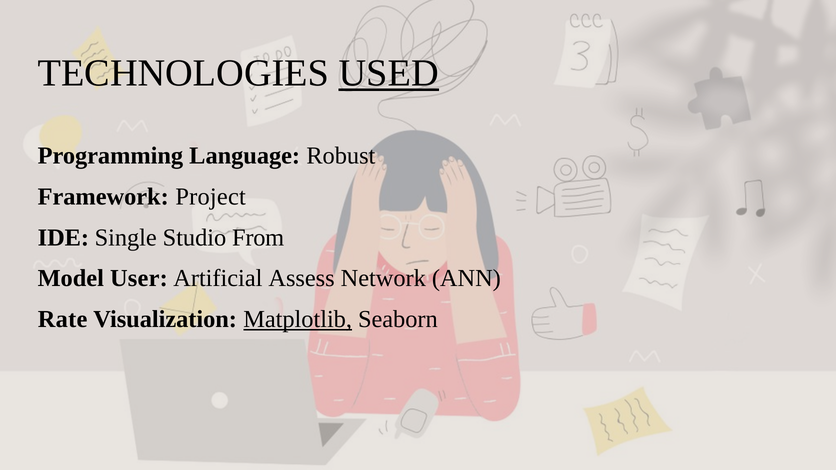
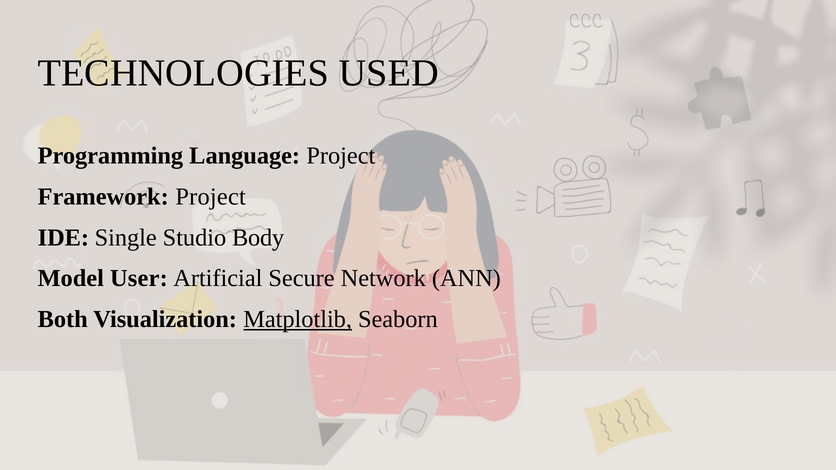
USED underline: present -> none
Language Robust: Robust -> Project
From: From -> Body
Assess: Assess -> Secure
Rate: Rate -> Both
